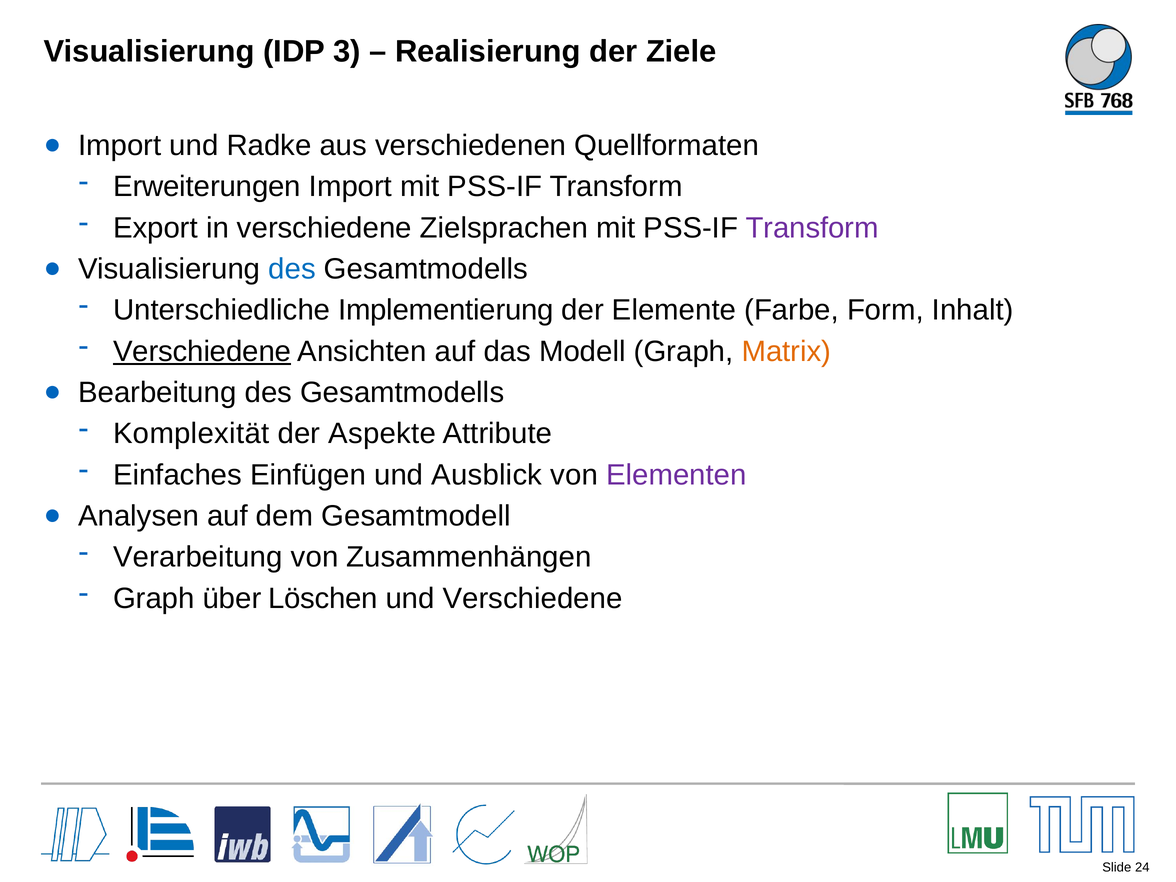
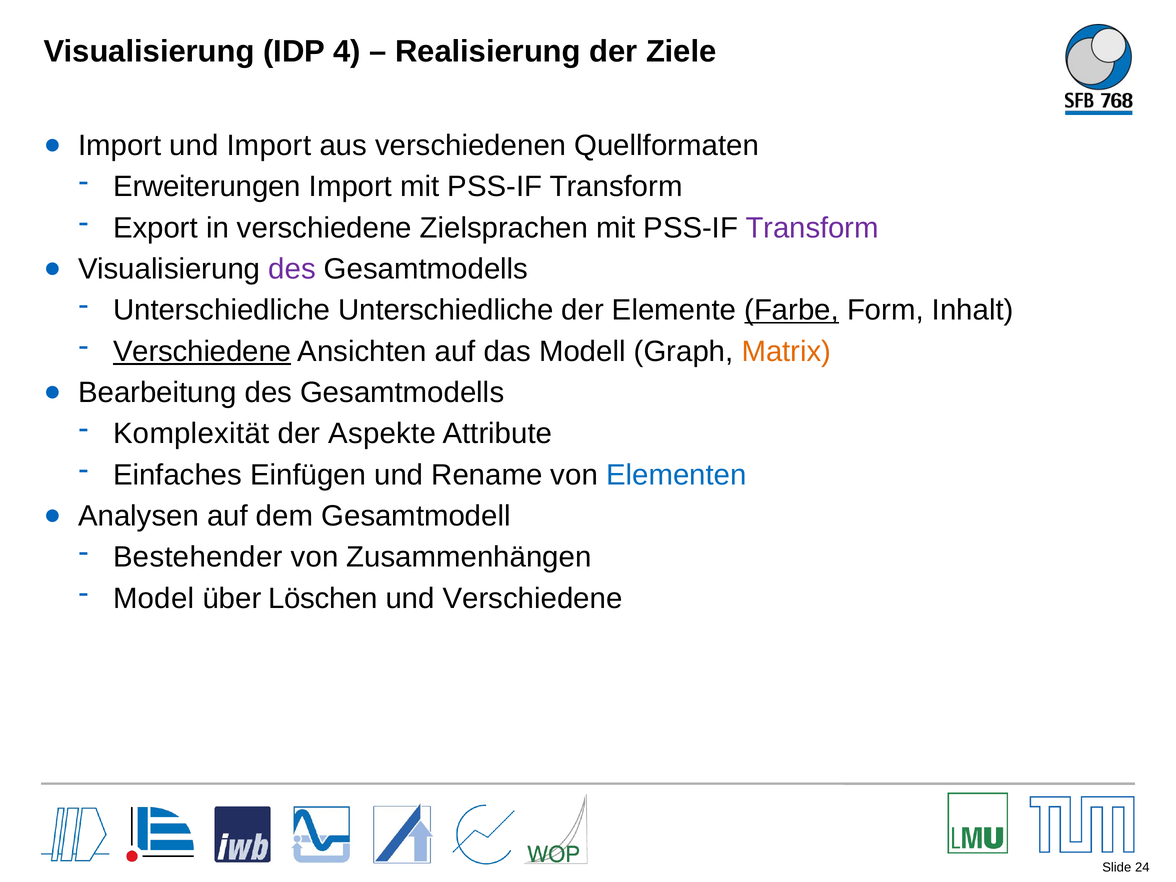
3: 3 -> 4
und Radke: Radke -> Import
des at (292, 269) colour: blue -> purple
Unterschiedliche Implementierung: Implementierung -> Unterschiedliche
Farbe underline: none -> present
Ausblick: Ausblick -> Rename
Elementen colour: purple -> blue
Verarbeitung: Verarbeitung -> Bestehender
Graph at (154, 598): Graph -> Model
